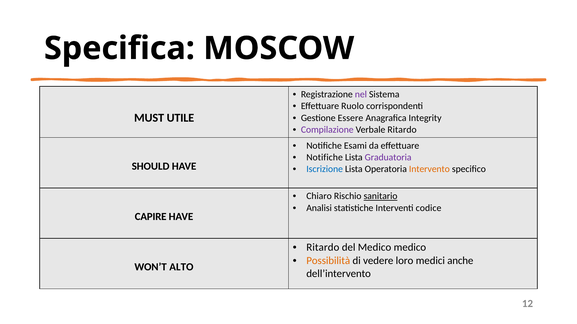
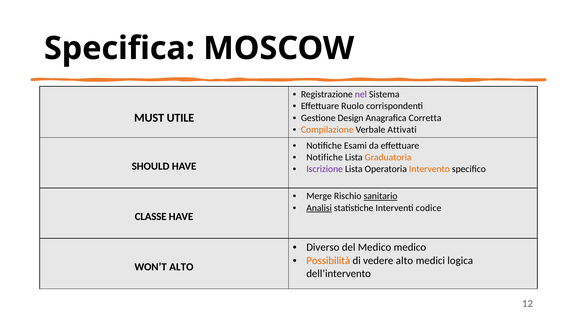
Essere: Essere -> Design
Integrity: Integrity -> Corretta
Compilazione colour: purple -> orange
Verbale Ritardo: Ritardo -> Attivati
Graduatoria colour: purple -> orange
Iscrizione colour: blue -> purple
Chiaro: Chiaro -> Merge
Analisi underline: none -> present
CAPIRE: CAPIRE -> CLASSE
Ritardo at (323, 248): Ritardo -> Diverso
vedere loro: loro -> alto
anche: anche -> logica
